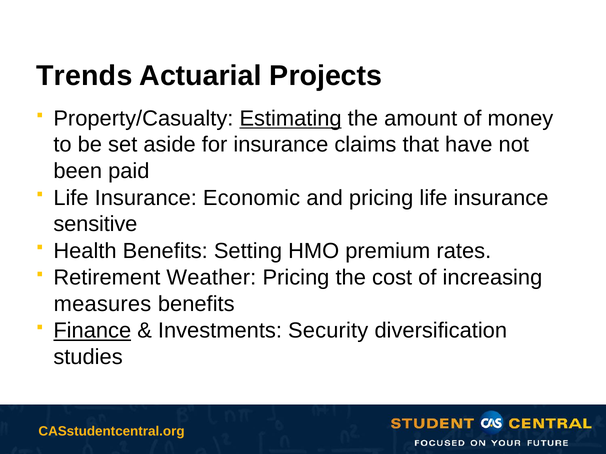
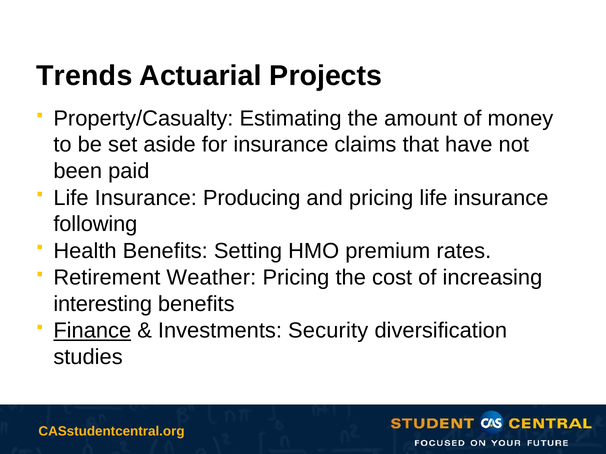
Estimating underline: present -> none
Economic: Economic -> Producing
sensitive: sensitive -> following
measures: measures -> interesting
